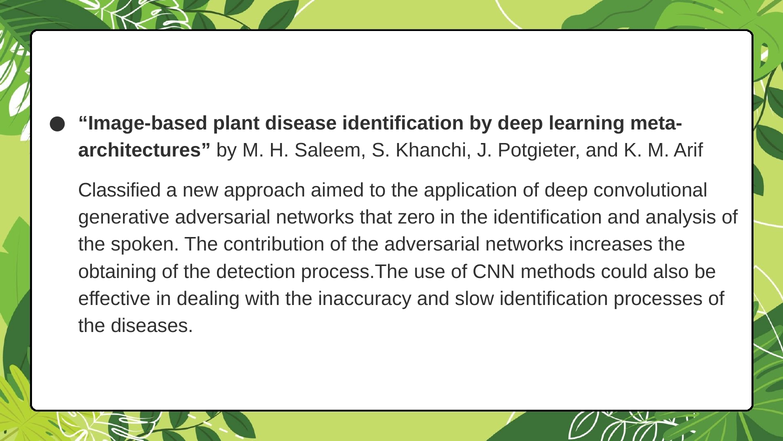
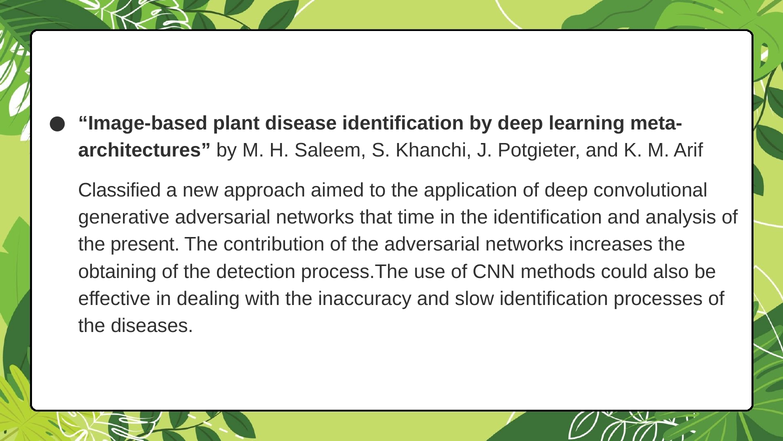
zero: zero -> time
spoken: spoken -> present
